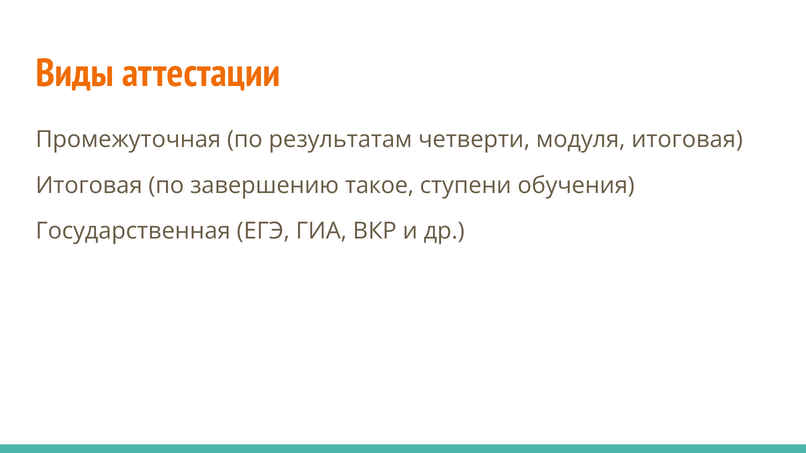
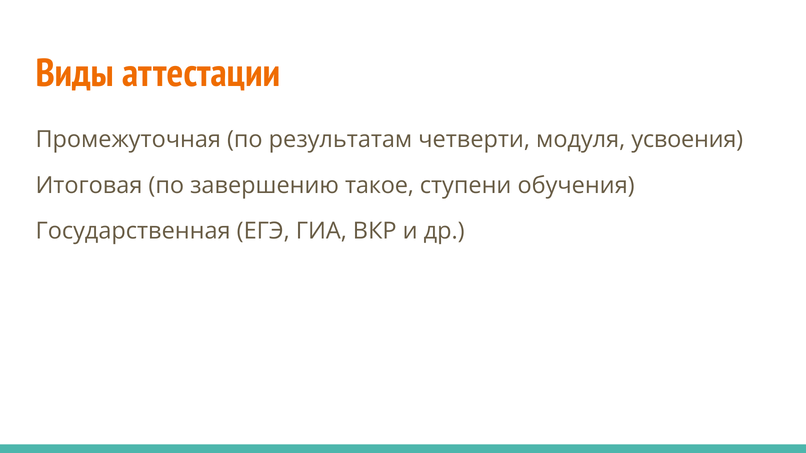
модуля итоговая: итоговая -> усвоения
